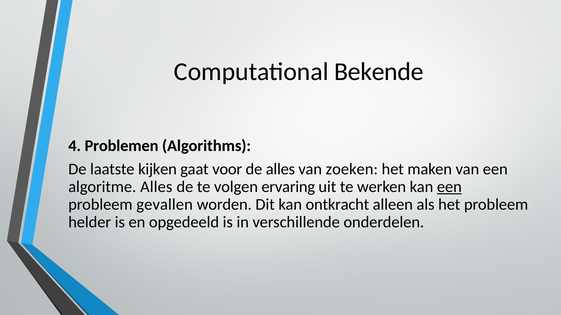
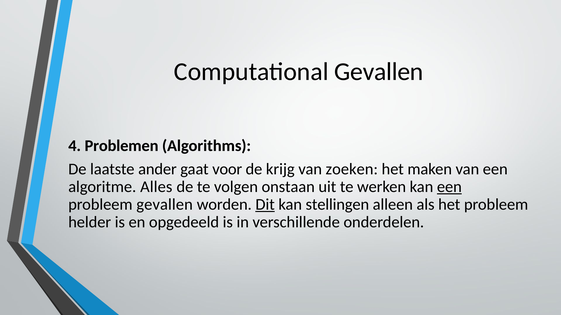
Computational Bekende: Bekende -> Gevallen
kijken: kijken -> ander
de alles: alles -> krijg
ervaring: ervaring -> onstaan
Dit underline: none -> present
ontkracht: ontkracht -> stellingen
